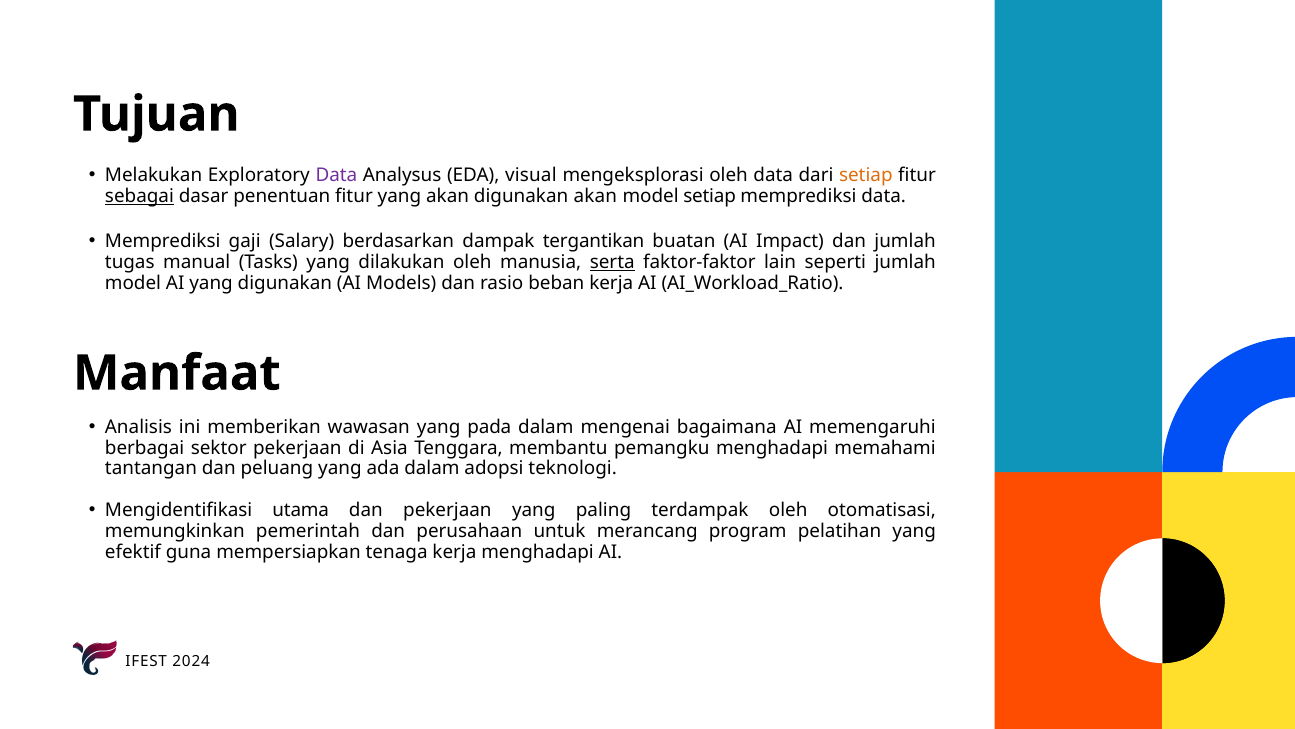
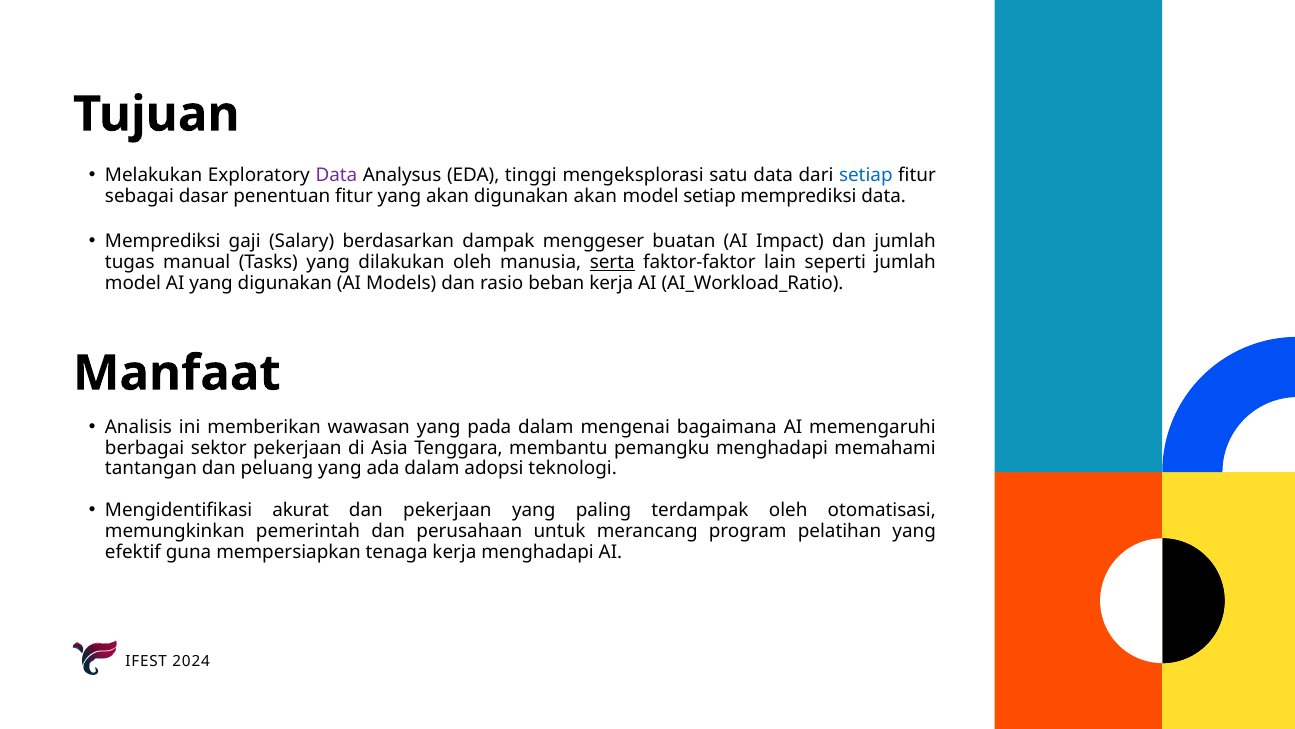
visual: visual -> tinggi
mengeksplorasi oleh: oleh -> satu
setiap at (866, 176) colour: orange -> blue
sebagai underline: present -> none
tergantikan: tergantikan -> menggeser
utama: utama -> akurat
